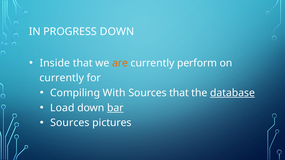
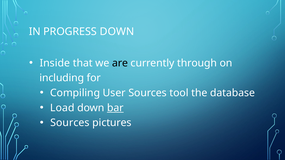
are colour: orange -> black
perform: perform -> through
currently at (62, 78): currently -> including
With: With -> User
Sources that: that -> tool
database underline: present -> none
